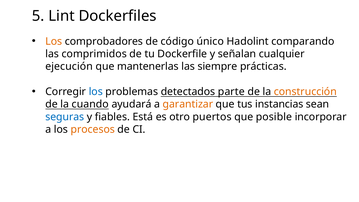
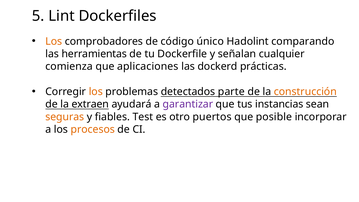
comprimidos: comprimidos -> herramientas
ejecución: ejecución -> comienza
mantenerlas: mantenerlas -> aplicaciones
siempre: siempre -> dockerd
los at (96, 92) colour: blue -> orange
cuando: cuando -> extraen
garantizar colour: orange -> purple
seguras colour: blue -> orange
Está: Está -> Test
